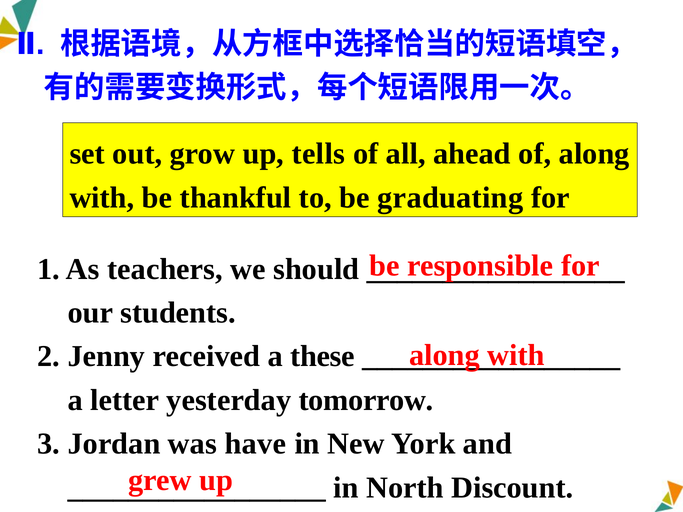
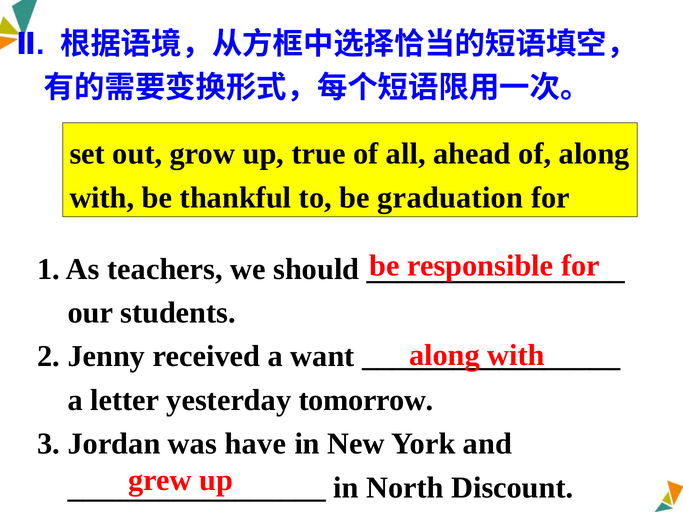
tells: tells -> true
graduating: graduating -> graduation
these: these -> want
